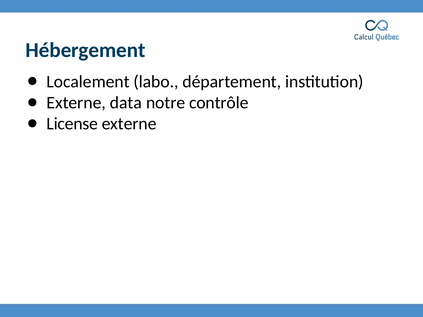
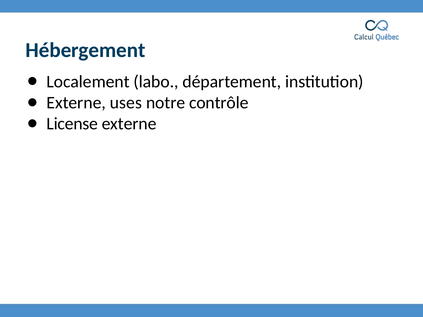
data: data -> uses
